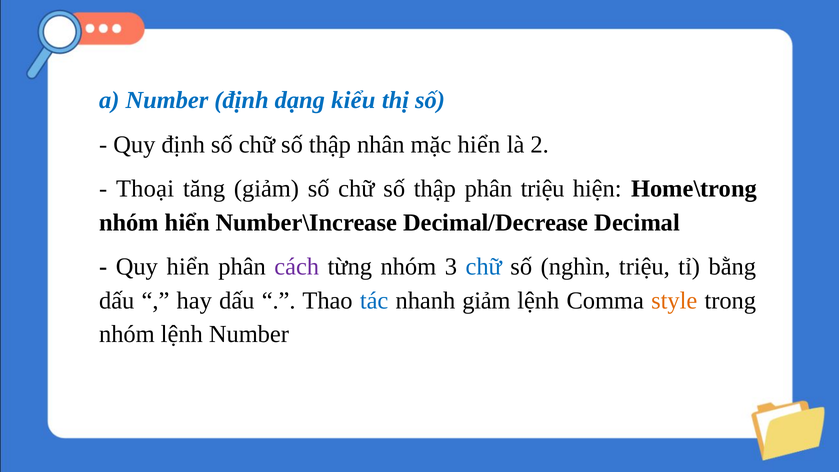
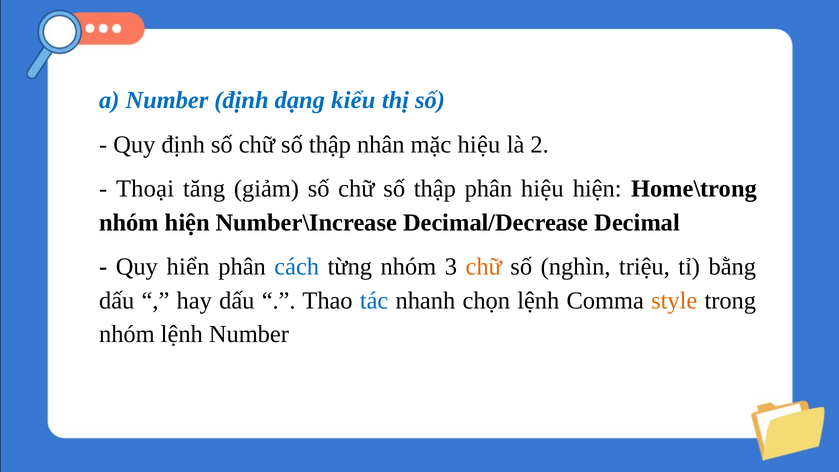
mặc hiển: hiển -> hiệu
phân triệu: triệu -> hiệu
nhóm hiển: hiển -> hiện
cách colour: purple -> blue
chữ at (484, 267) colour: blue -> orange
nhanh giảm: giảm -> chọn
